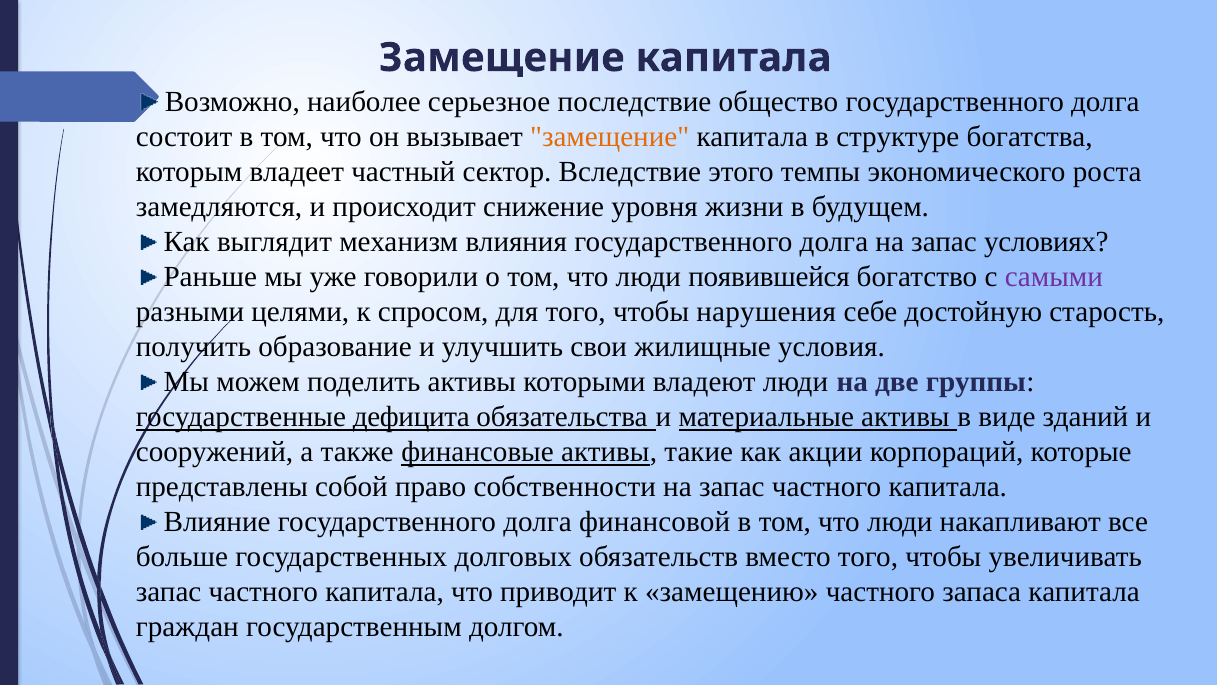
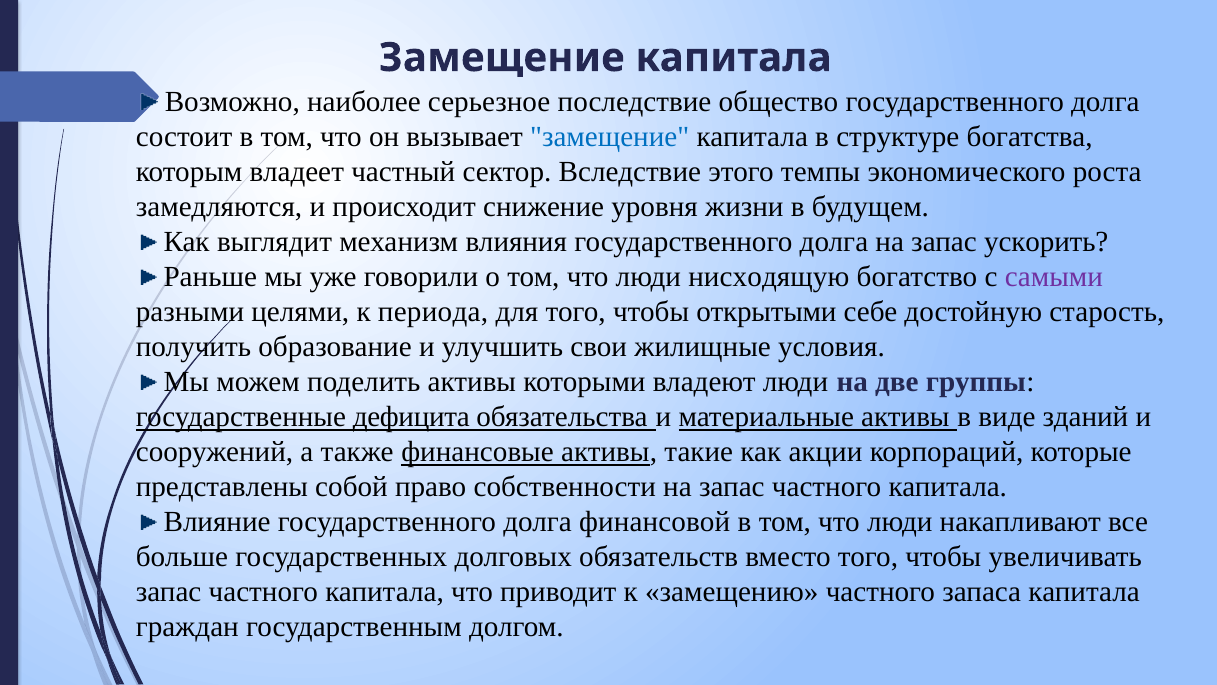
замещение at (610, 137) colour: orange -> blue
условиях: условиях -> ускорить
появившейся: появившейся -> нисходящую
спросом: спросом -> периода
нарушения: нарушения -> открытыми
